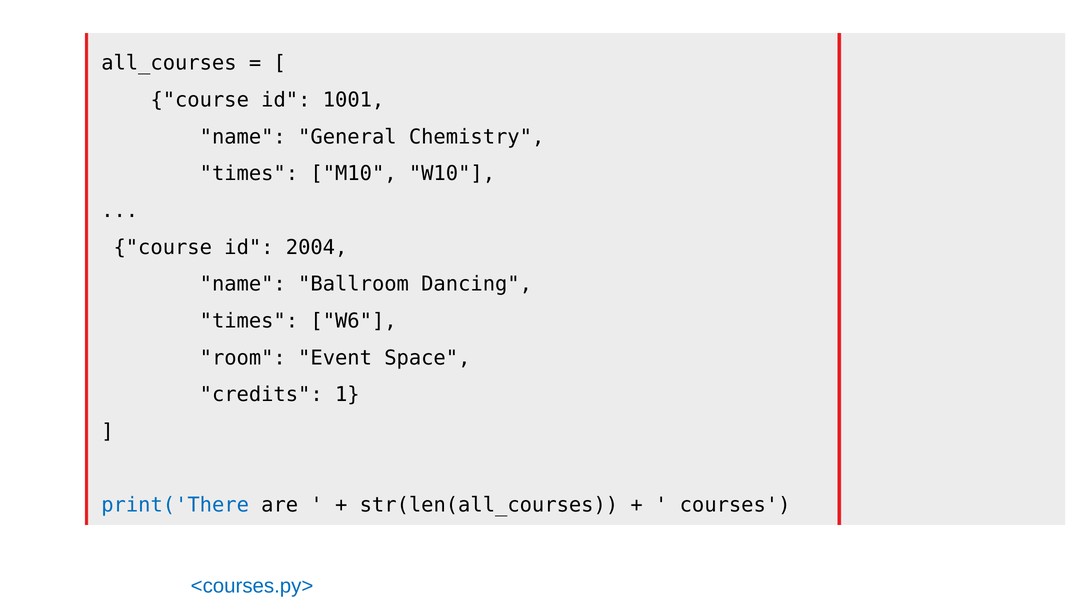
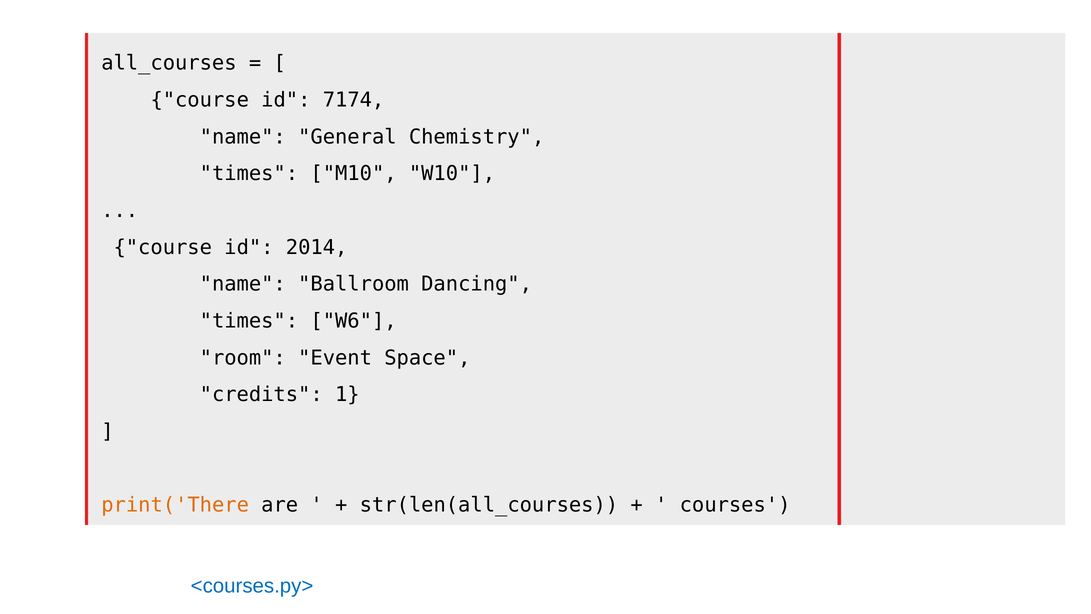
1001: 1001 -> 7174
2004: 2004 -> 2014
print('There colour: blue -> orange
